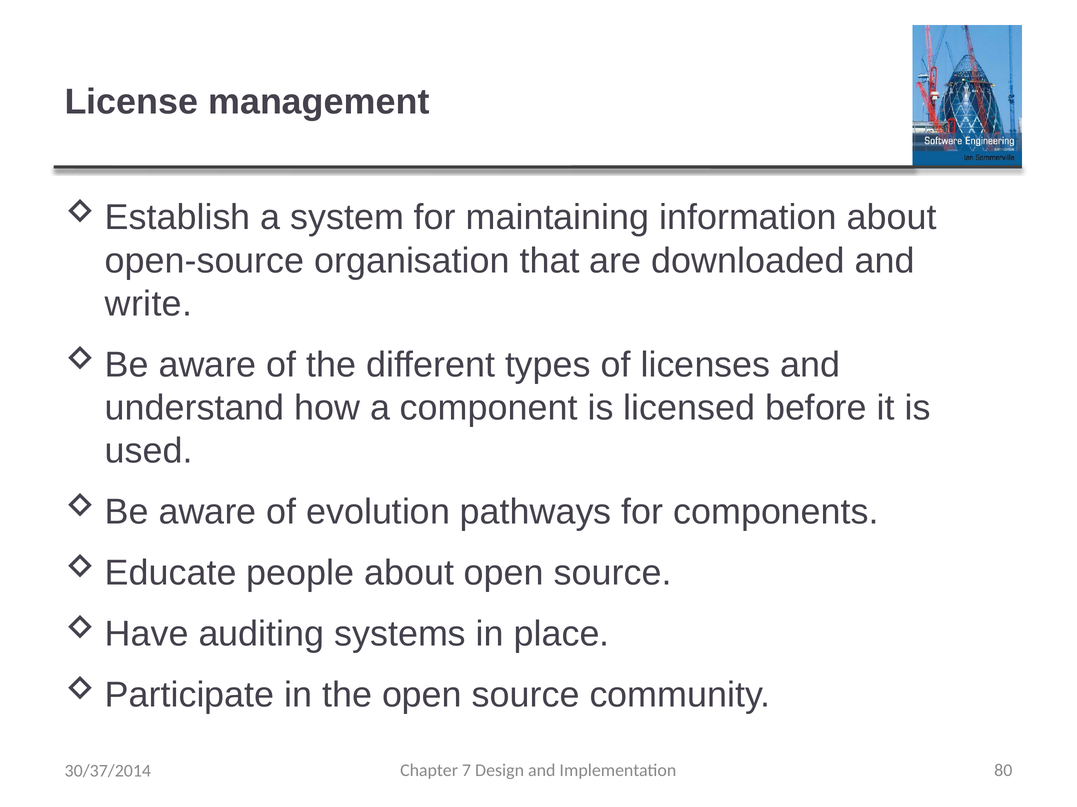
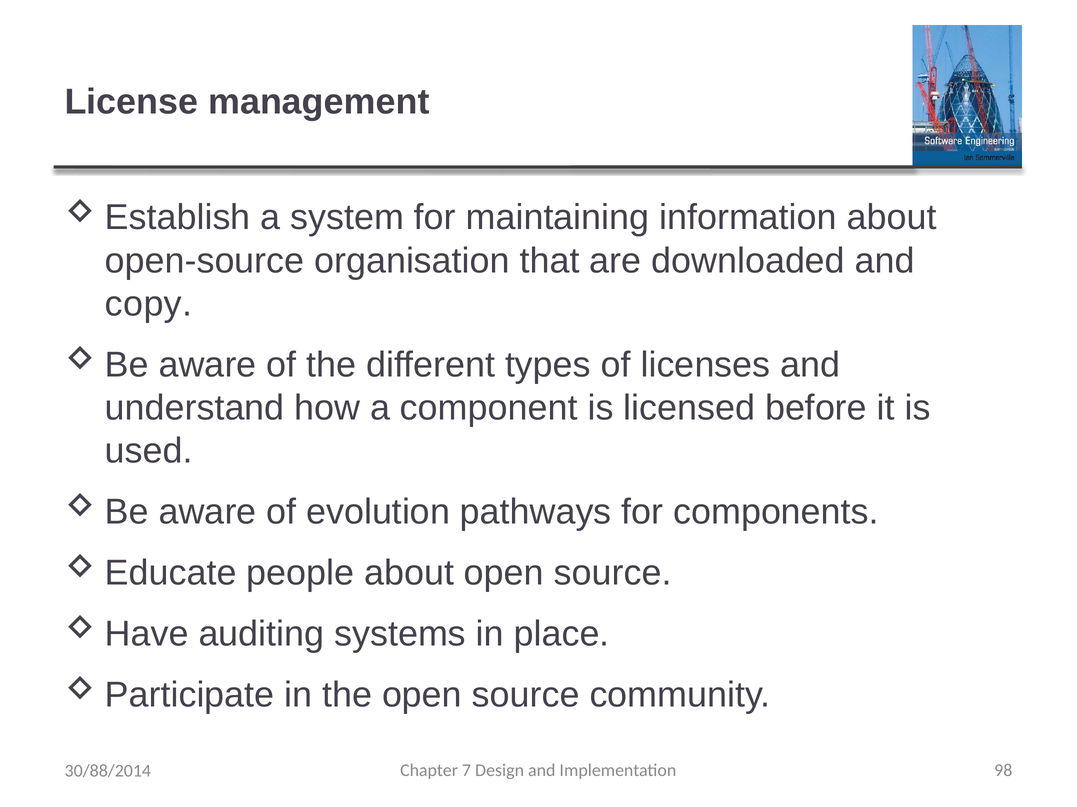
write: write -> copy
80: 80 -> 98
30/37/2014: 30/37/2014 -> 30/88/2014
